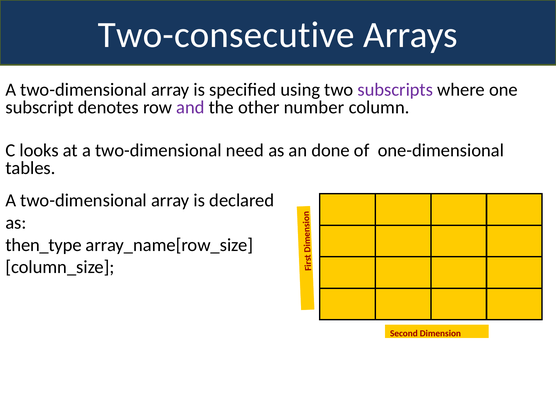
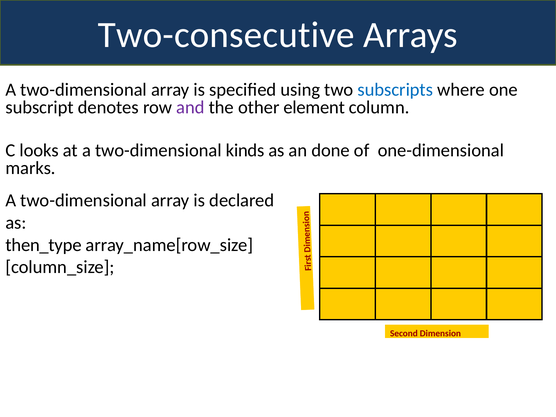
subscripts colour: purple -> blue
number: number -> element
need: need -> kinds
tables: tables -> marks
